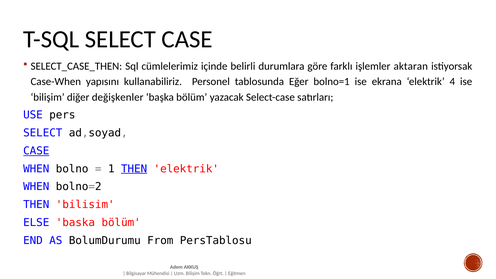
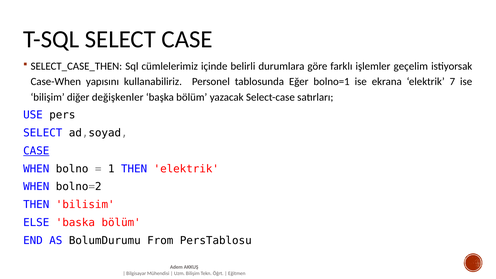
aktaran: aktaran -> geçelim
4: 4 -> 7
THEN at (134, 169) underline: present -> none
